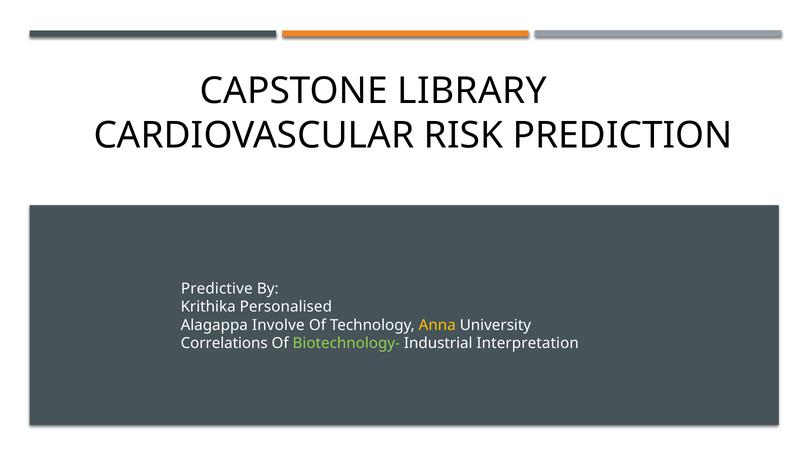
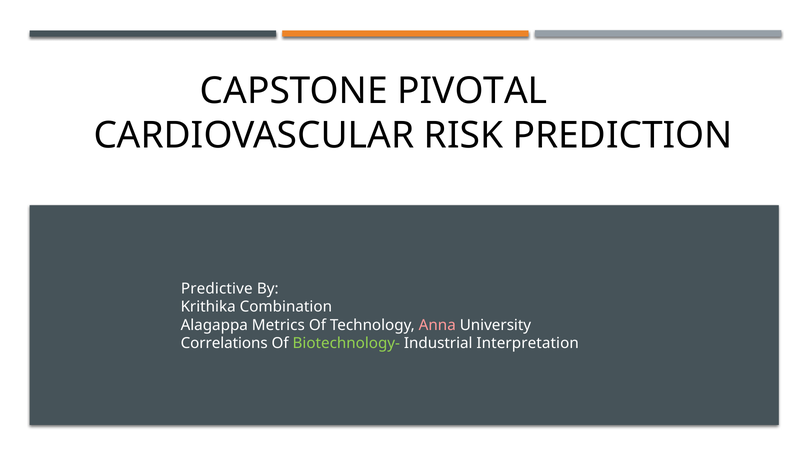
LIBRARY: LIBRARY -> PIVOTAL
Personalised: Personalised -> Combination
Involve: Involve -> Metrics
Anna colour: yellow -> pink
